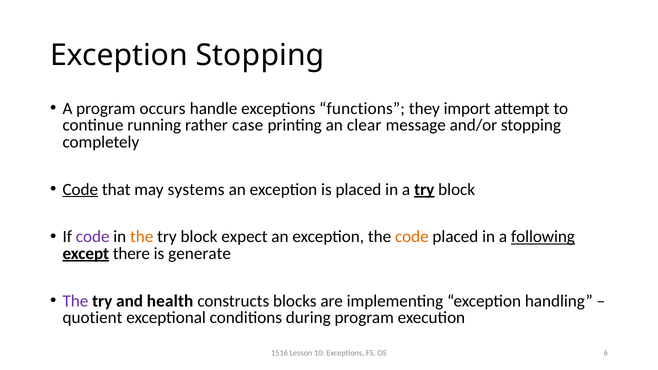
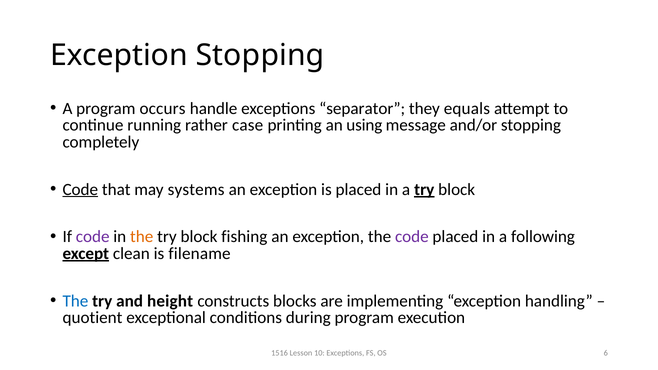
functions: functions -> separator
import: import -> equals
clear: clear -> using
expect: expect -> fishing
code at (412, 237) colour: orange -> purple
following underline: present -> none
there: there -> clean
generate: generate -> filename
The at (75, 301) colour: purple -> blue
health: health -> height
